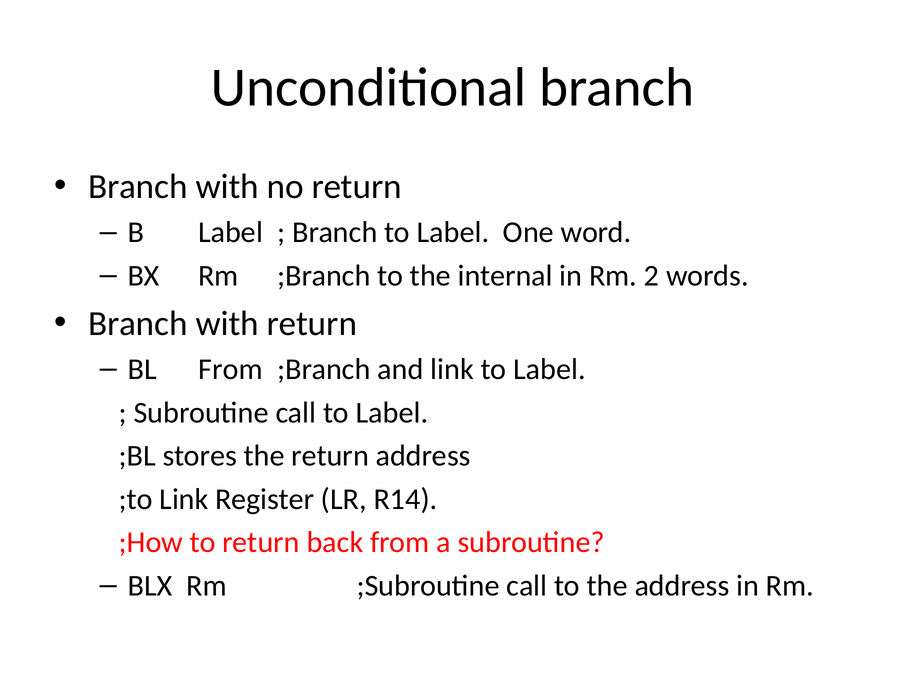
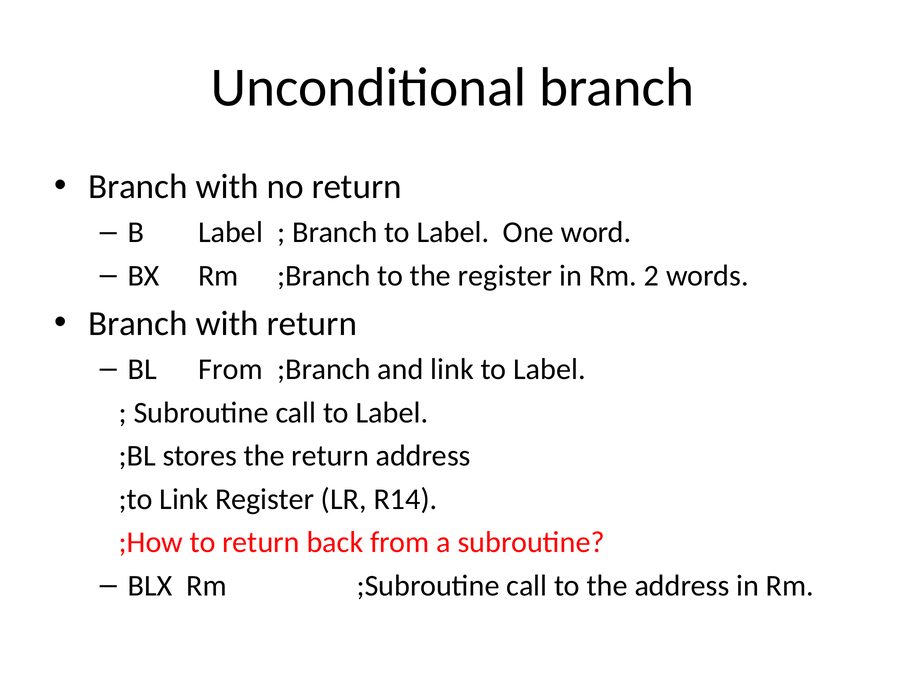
the internal: internal -> register
